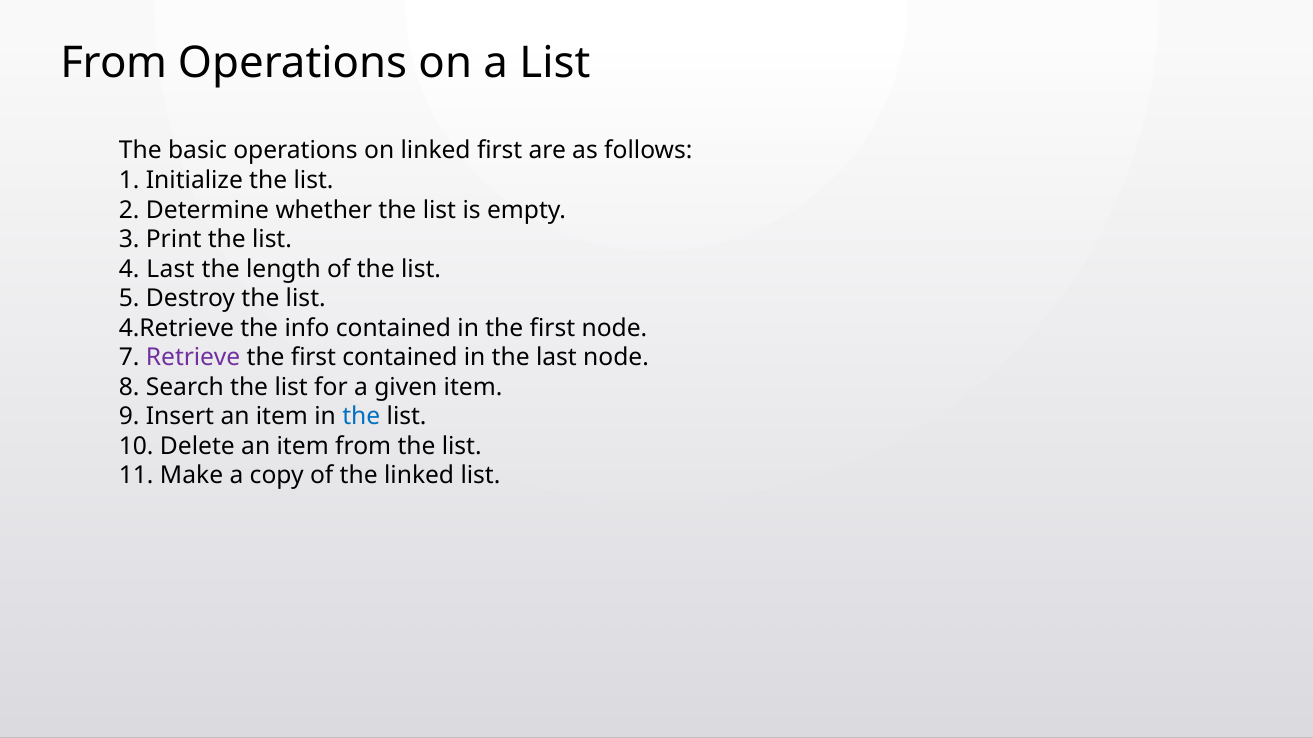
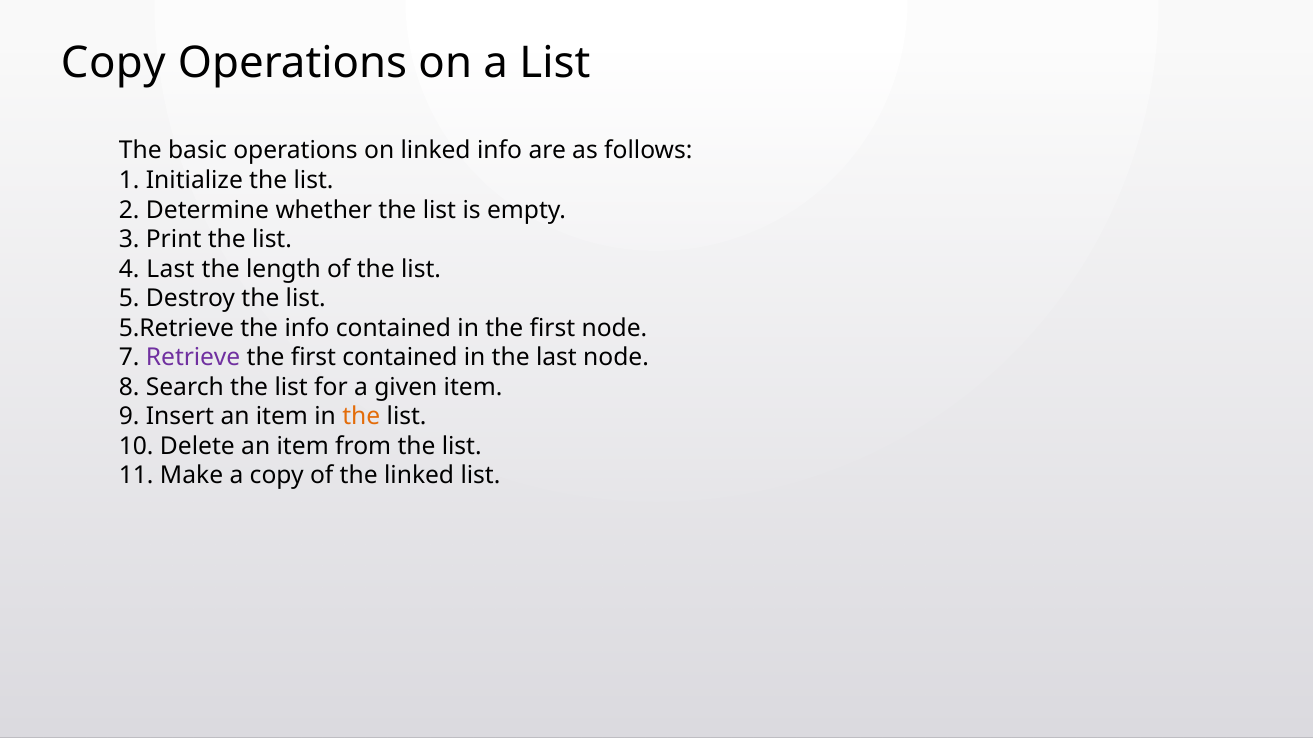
From at (114, 64): From -> Copy
linked first: first -> info
4.Retrieve: 4.Retrieve -> 5.Retrieve
the at (361, 417) colour: blue -> orange
